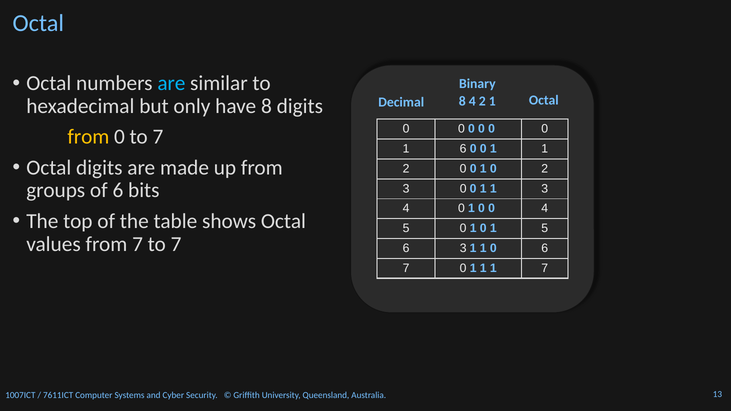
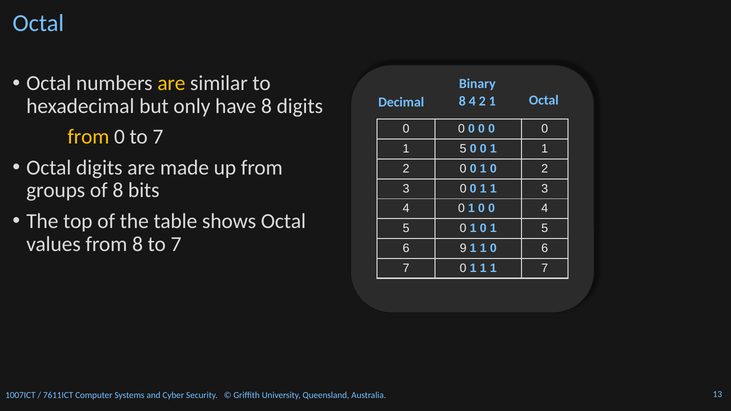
are at (171, 83) colour: light blue -> yellow
6 at (463, 149): 6 -> 5
of 6: 6 -> 8
from 7: 7 -> 8
6 3: 3 -> 9
